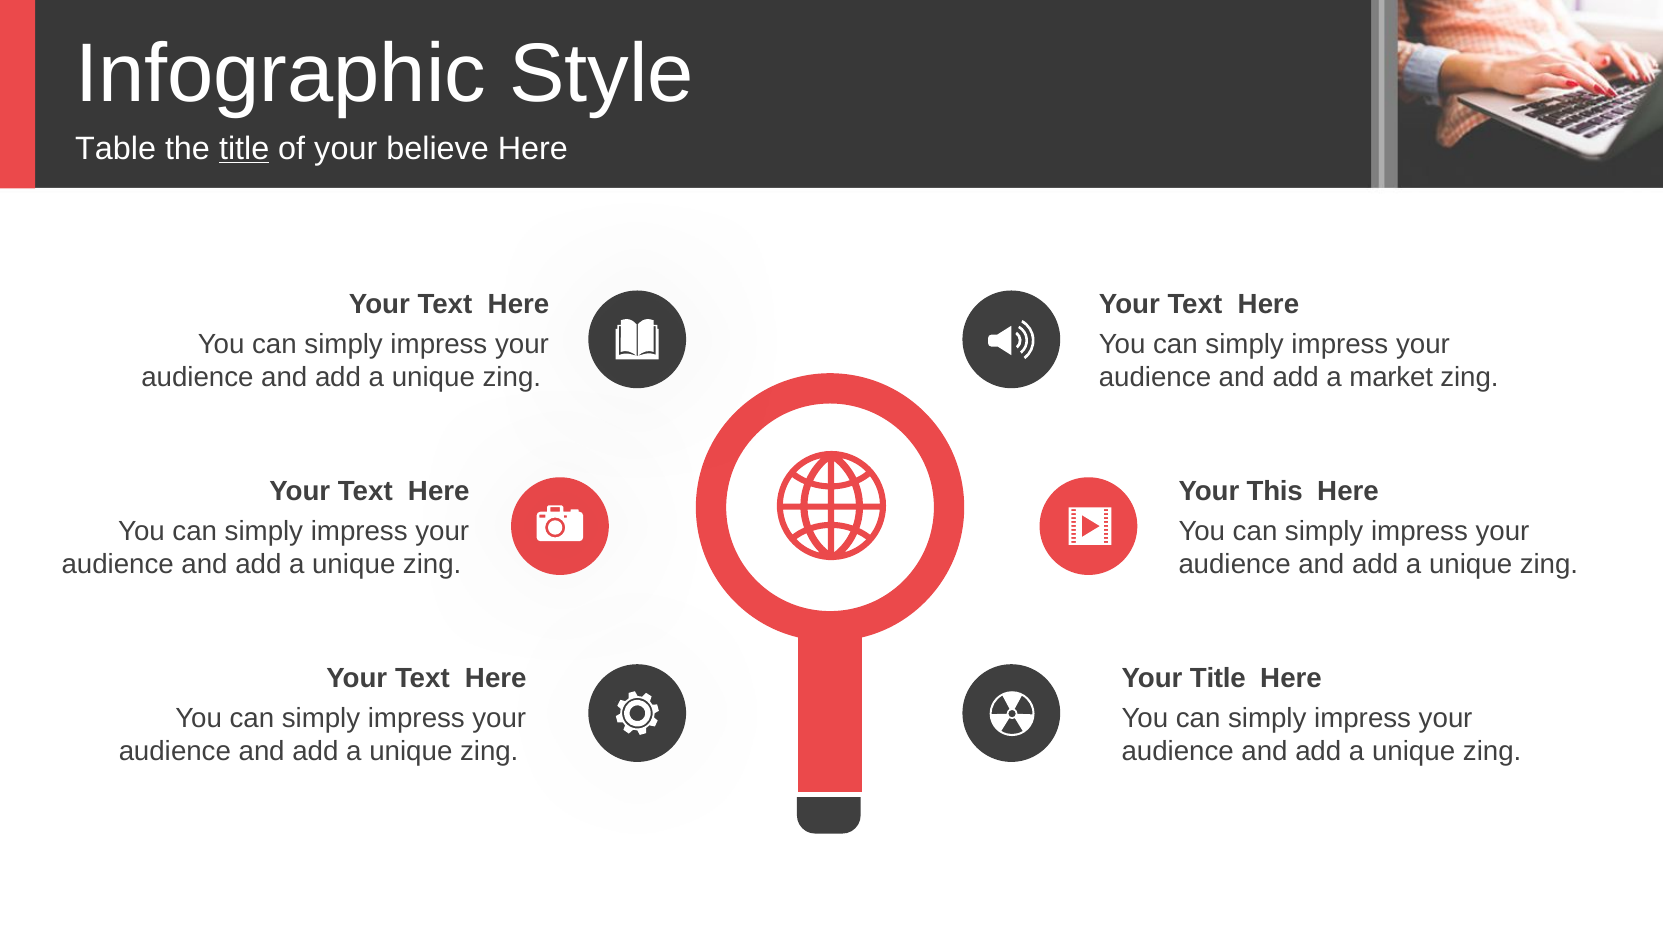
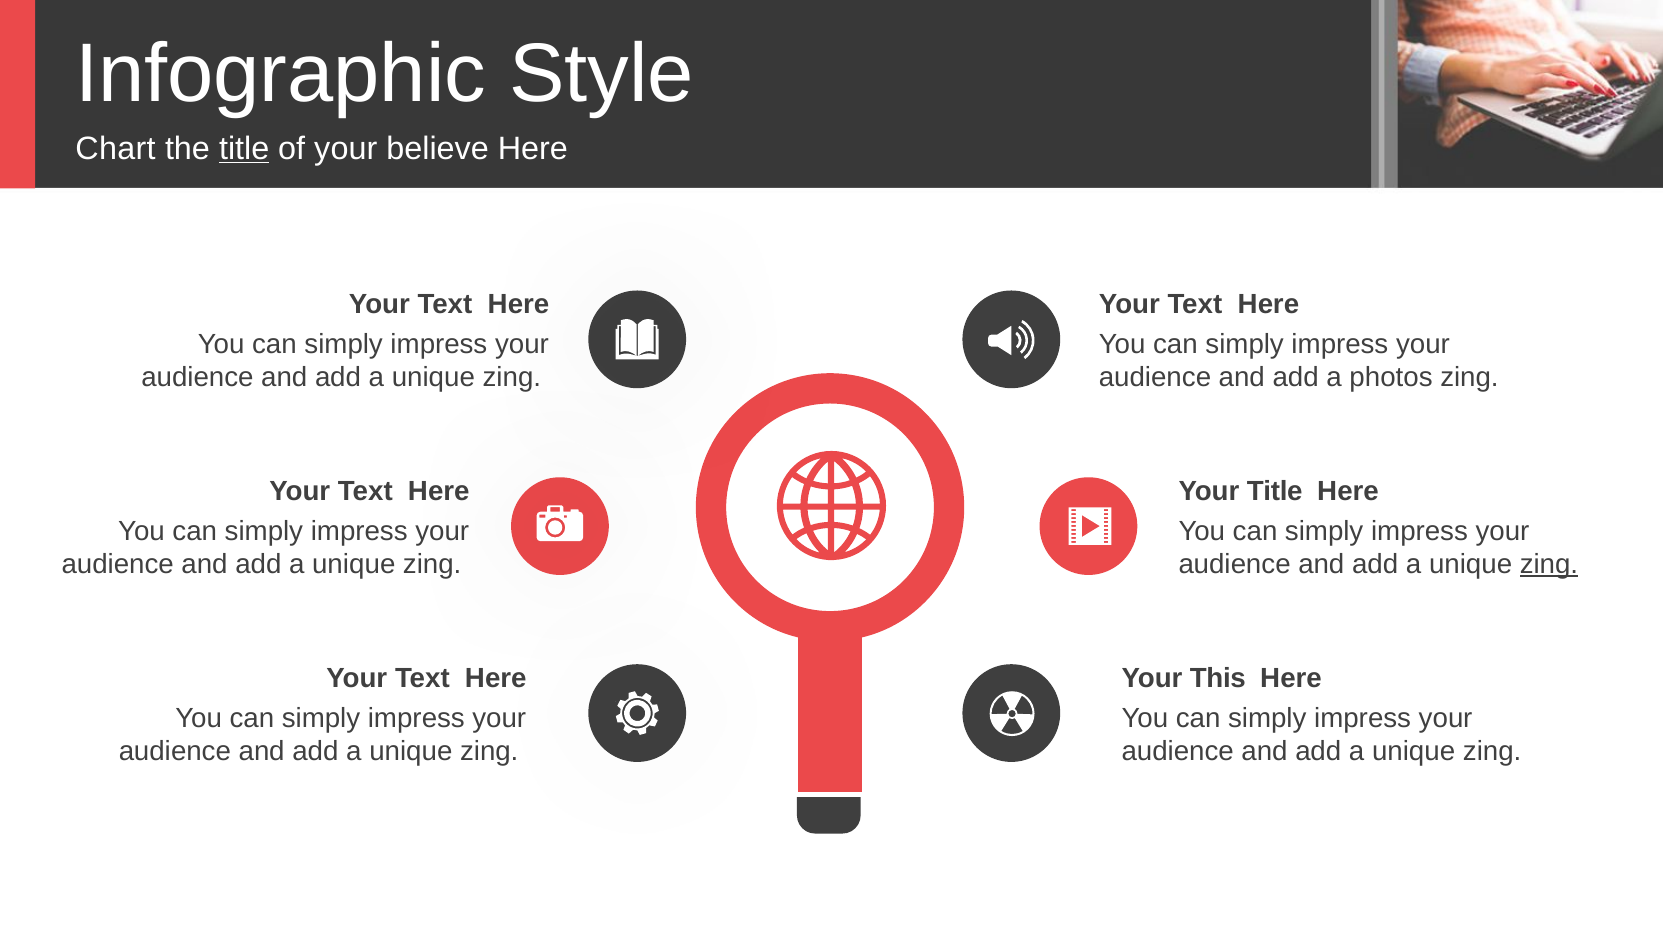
Table: Table -> Chart
market: market -> photos
Your This: This -> Title
zing at (1549, 565) underline: none -> present
Your Title: Title -> This
